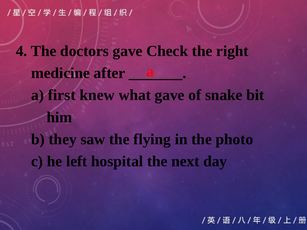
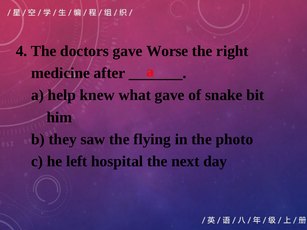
Check: Check -> Worse
first: first -> help
